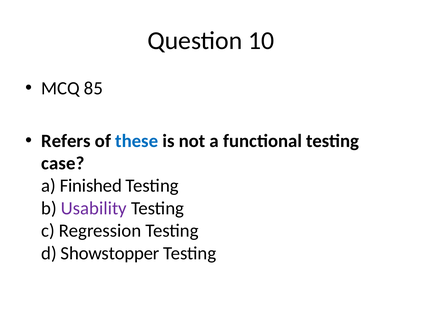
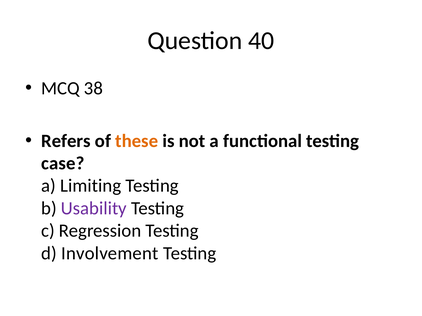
10: 10 -> 40
85: 85 -> 38
these colour: blue -> orange
Finished: Finished -> Limiting
Showstopper: Showstopper -> Involvement
